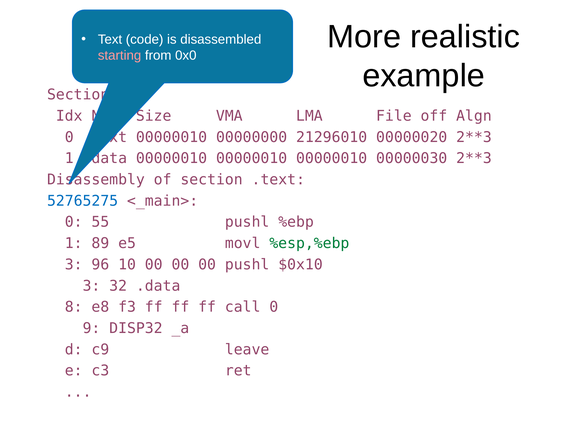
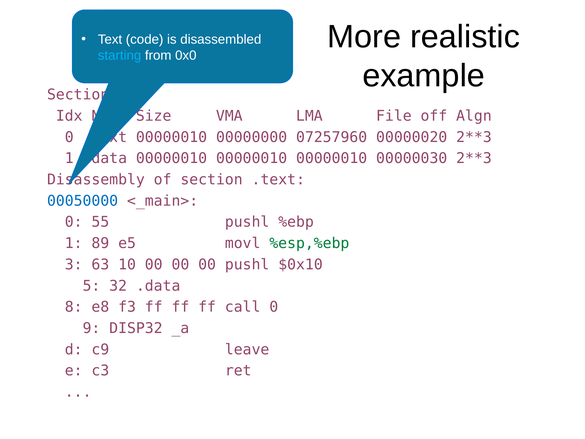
starting colour: pink -> light blue
21296010: 21296010 -> 07257960
52765275: 52765275 -> 00050000
96: 96 -> 63
3 at (91, 286): 3 -> 5
